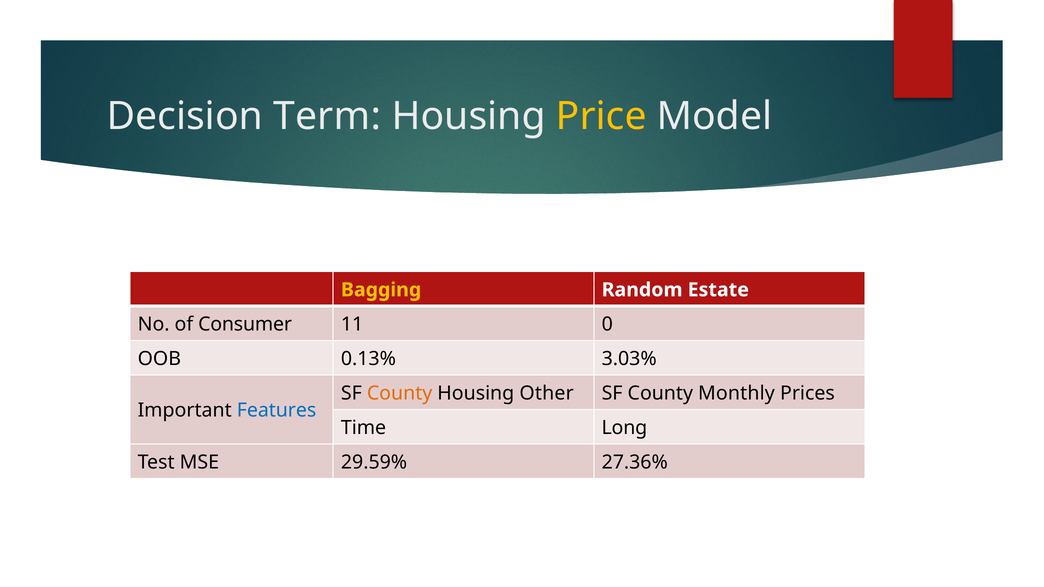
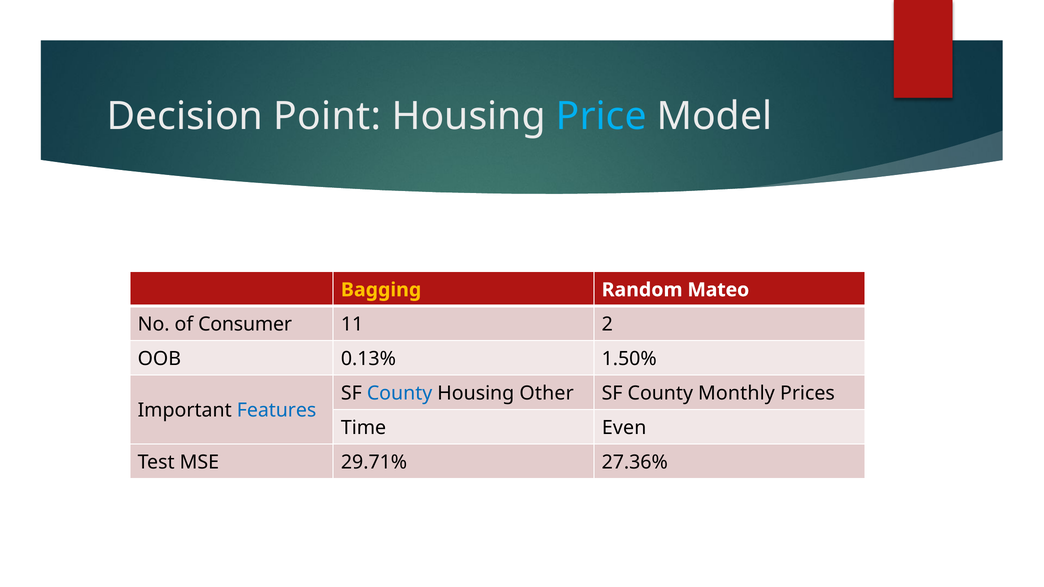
Term: Term -> Point
Price colour: yellow -> light blue
Estate: Estate -> Mateo
0: 0 -> 2
3.03%: 3.03% -> 1.50%
County at (400, 393) colour: orange -> blue
Long: Long -> Even
29.59%: 29.59% -> 29.71%
